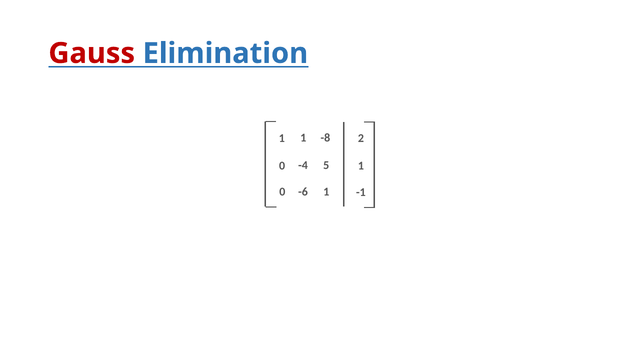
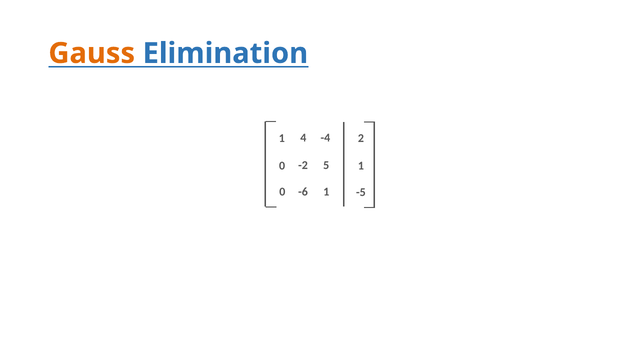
Gauss colour: red -> orange
-8: -8 -> -4
1 1: 1 -> 4
-4: -4 -> -2
-1: -1 -> -5
